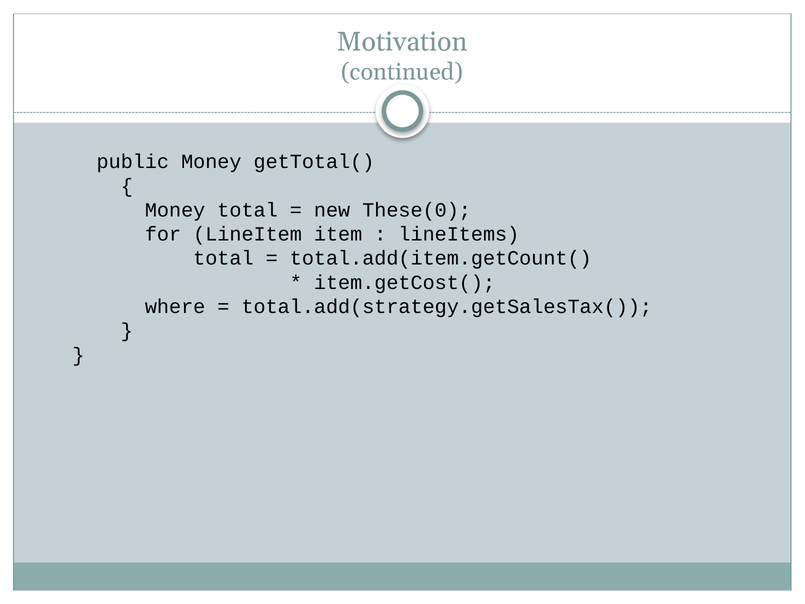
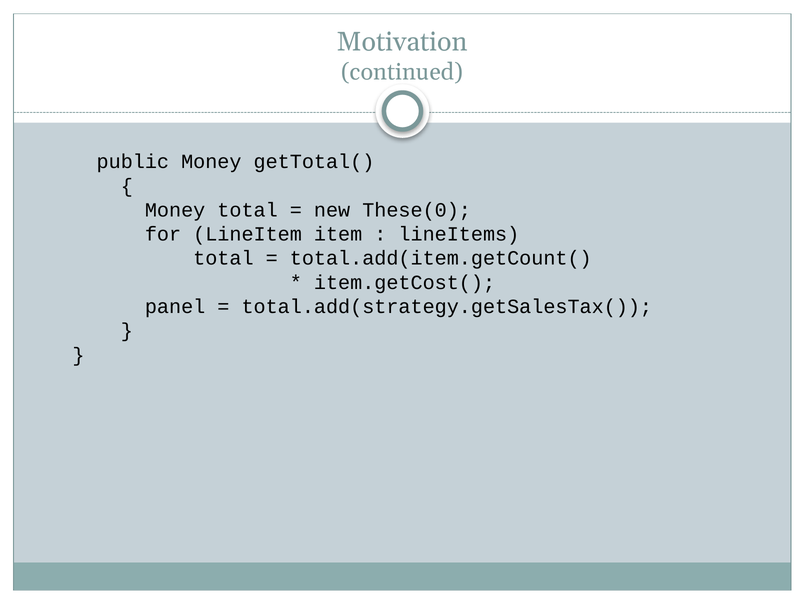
where: where -> panel
